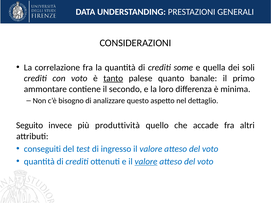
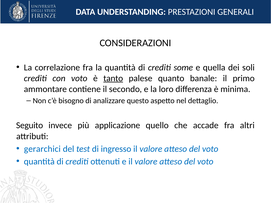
produttività: produttività -> applicazione
conseguiti: conseguiti -> gerarchici
valore at (146, 162) underline: present -> none
